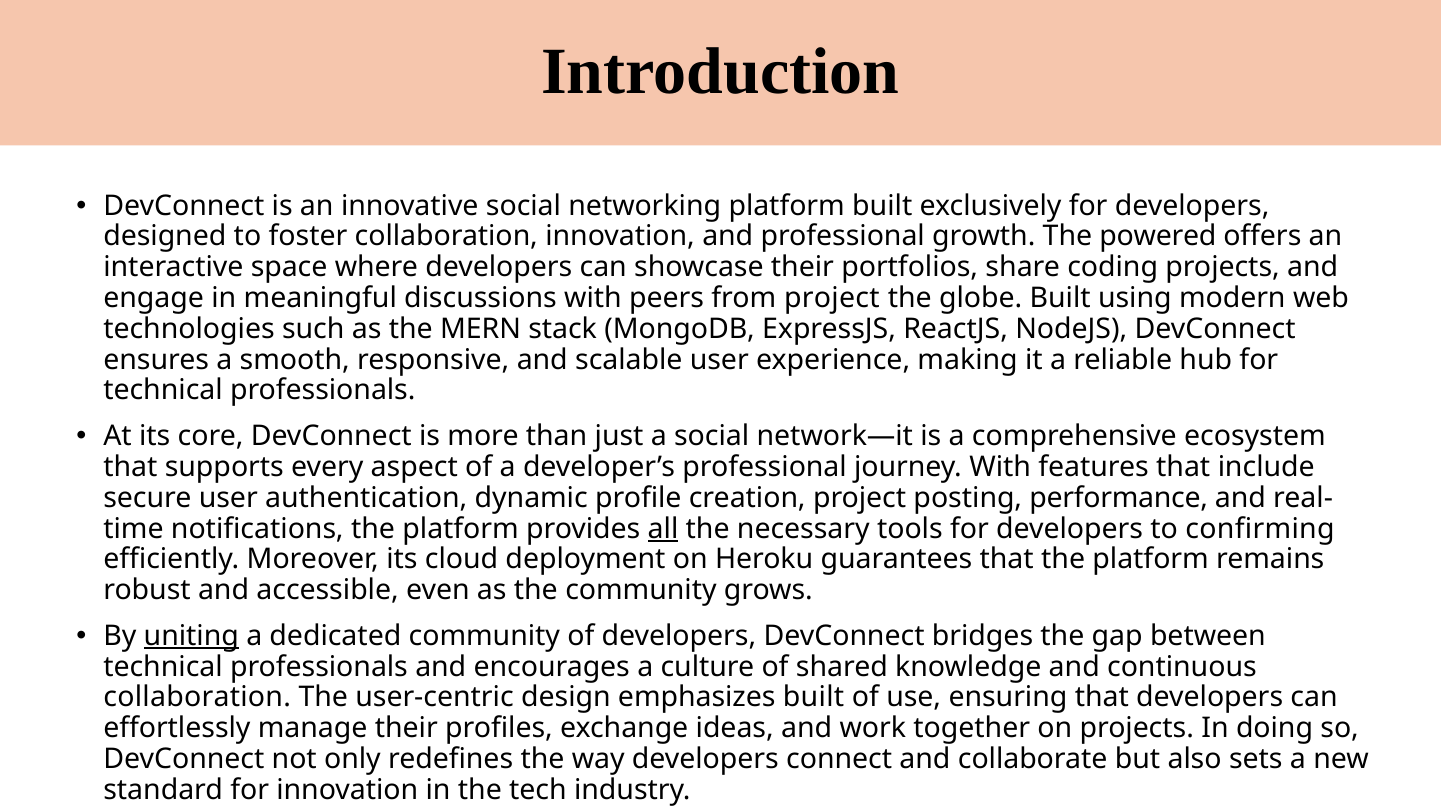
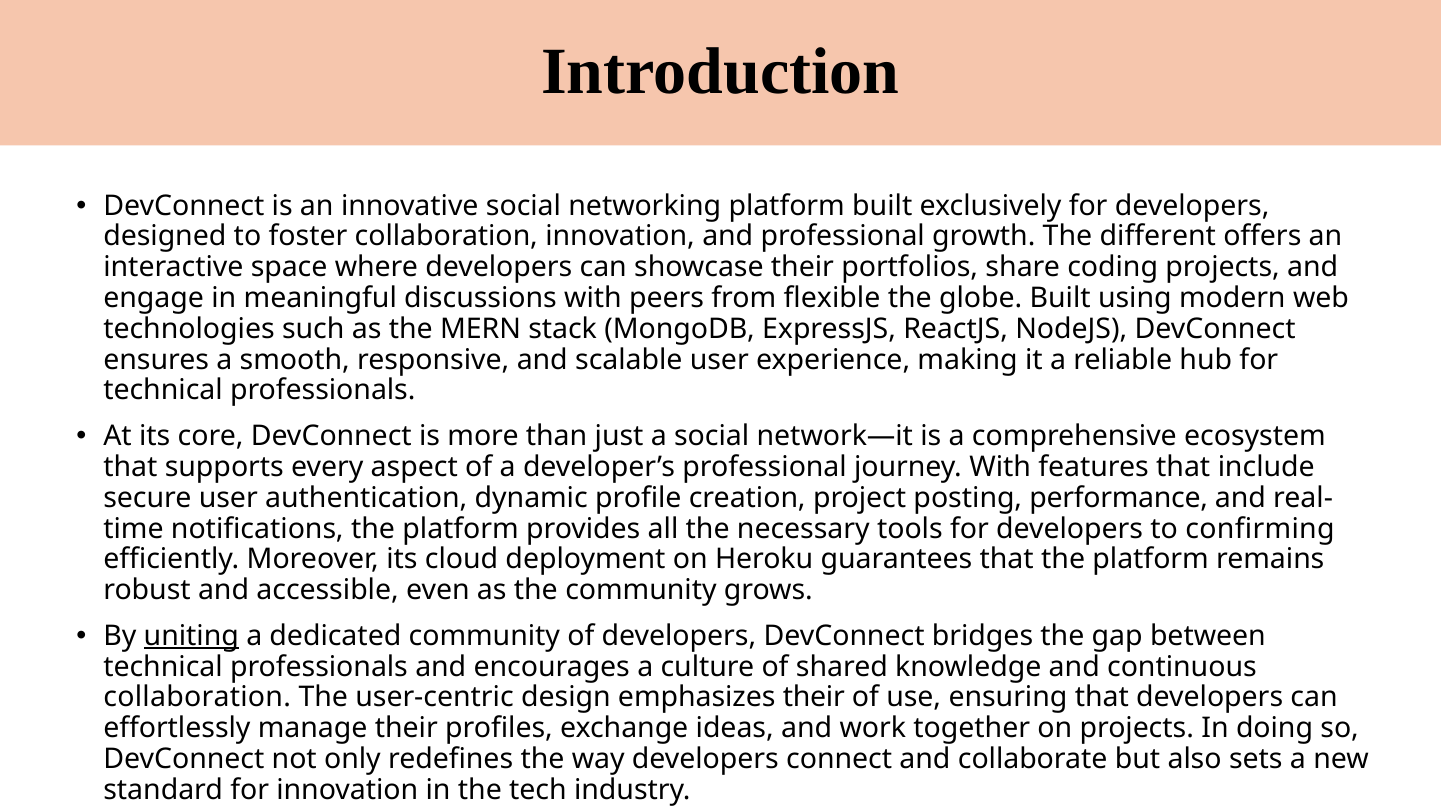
powered: powered -> different
from project: project -> flexible
all underline: present -> none
emphasizes built: built -> their
